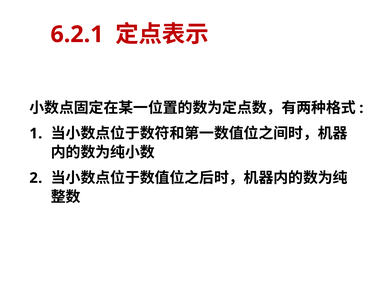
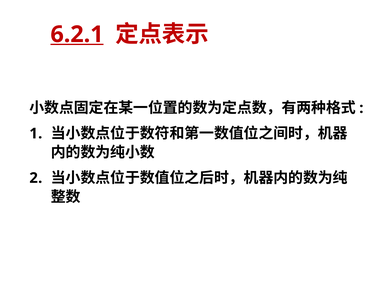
6.2.1 underline: none -> present
